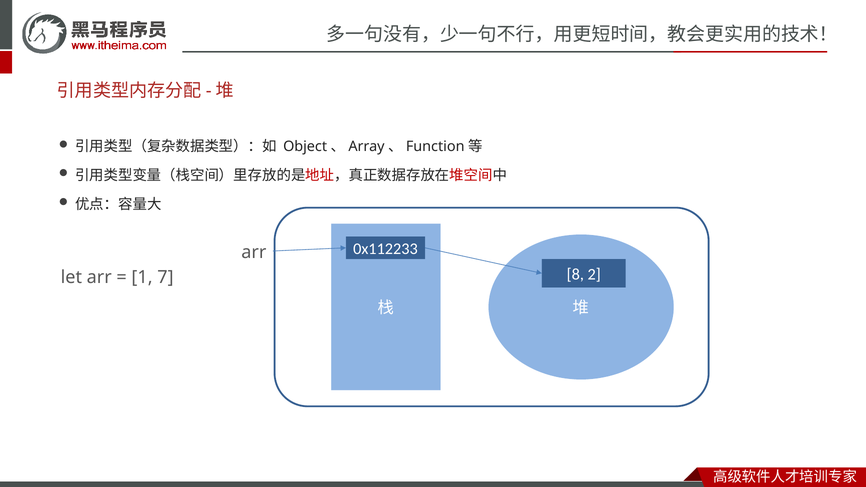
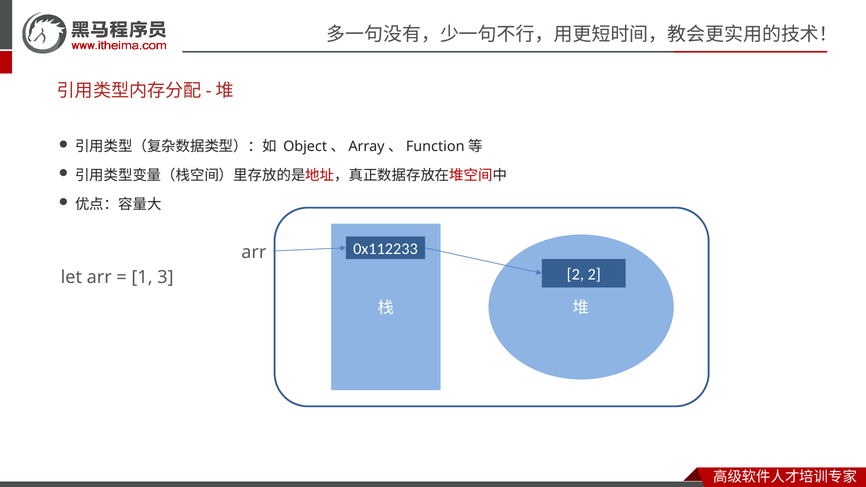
8 at (575, 274): 8 -> 2
7: 7 -> 3
